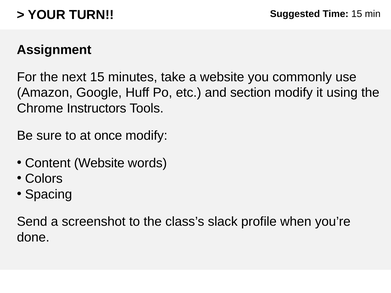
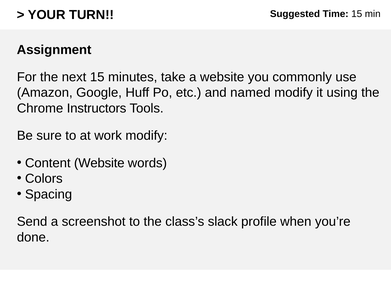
section: section -> named
once: once -> work
